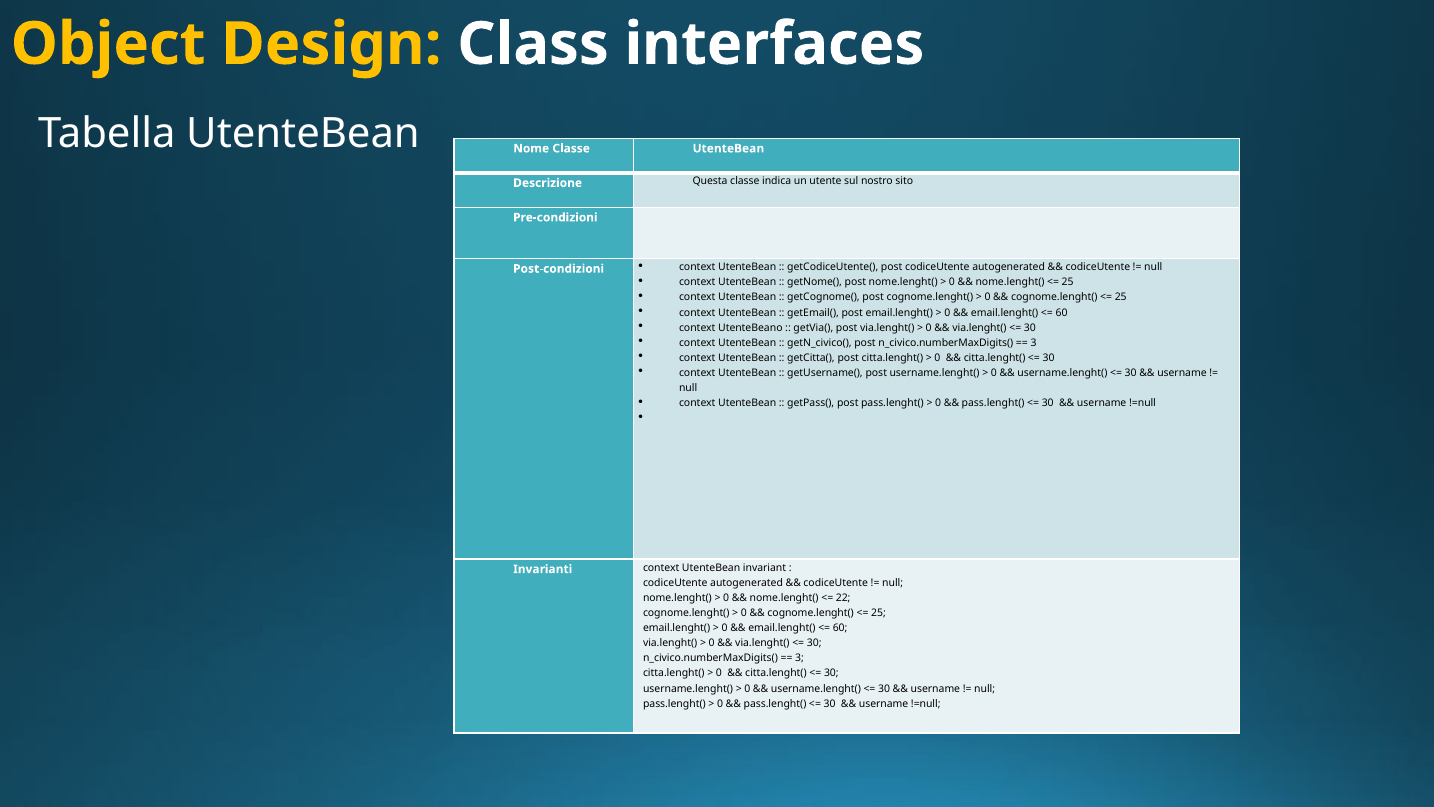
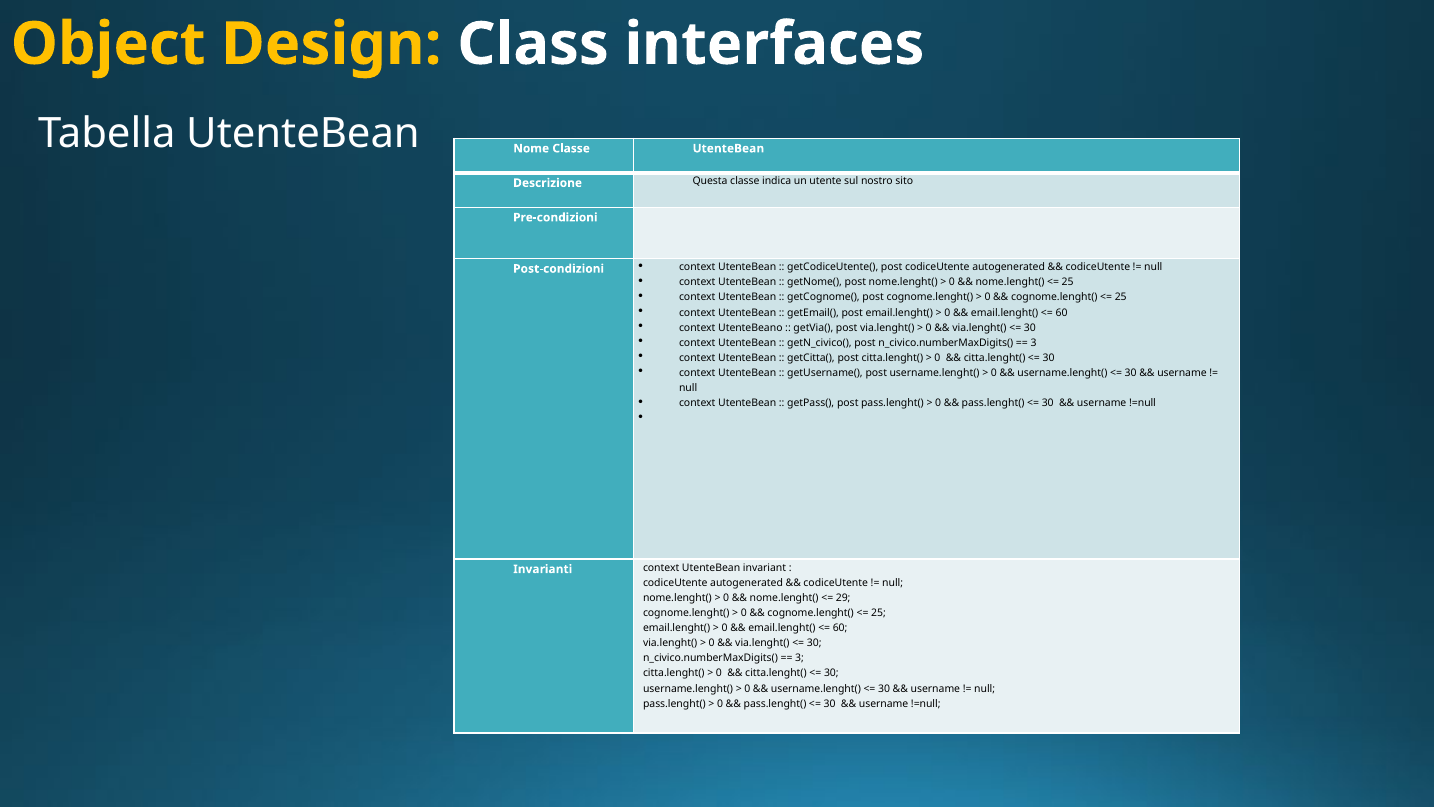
22: 22 -> 29
